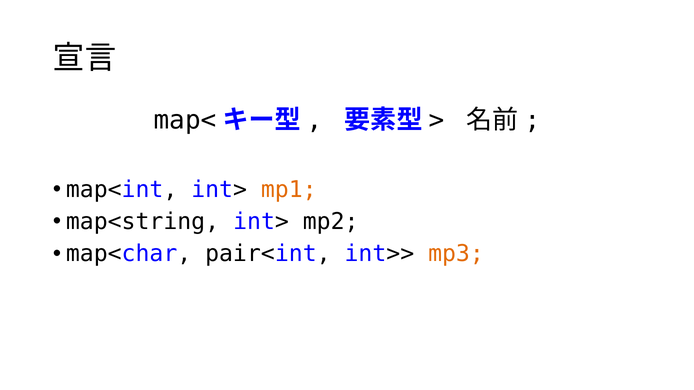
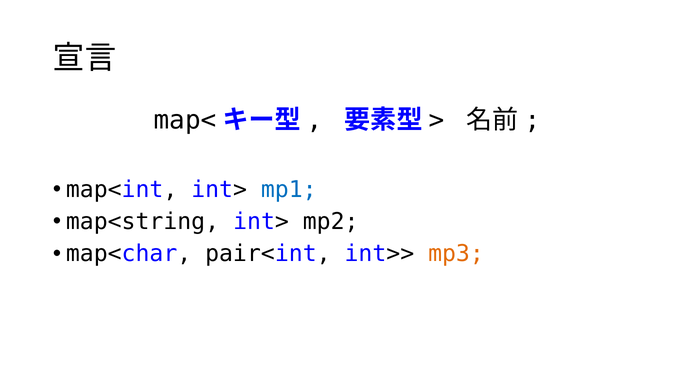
mp1 colour: orange -> blue
